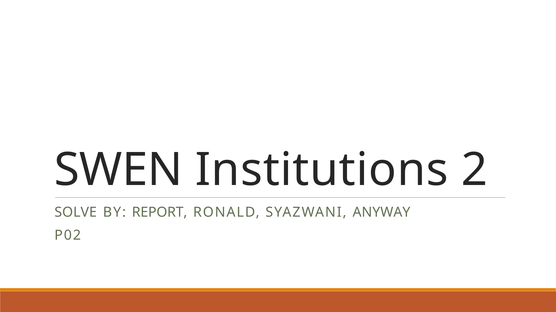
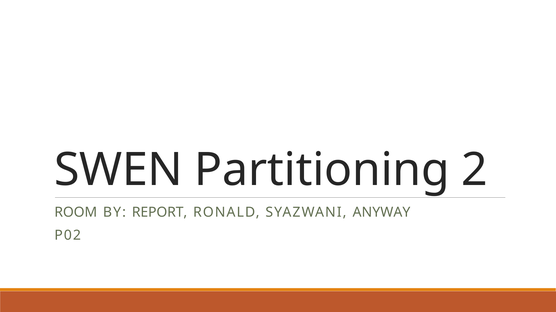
Institutions: Institutions -> Partitioning
SOLVE: SOLVE -> ROOM
